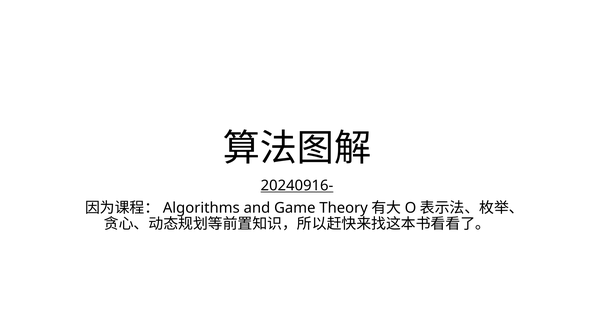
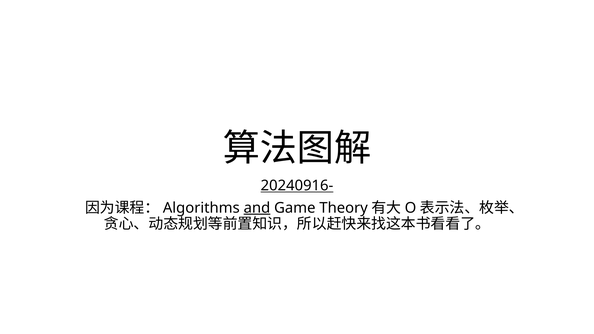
and underline: none -> present
